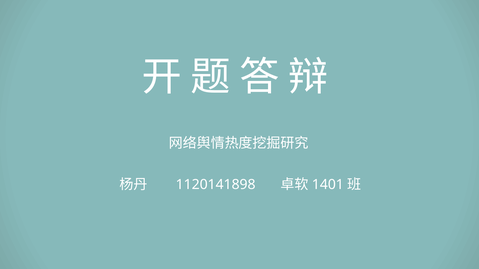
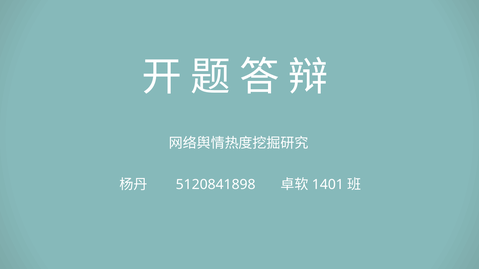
1120141898: 1120141898 -> 5120841898
